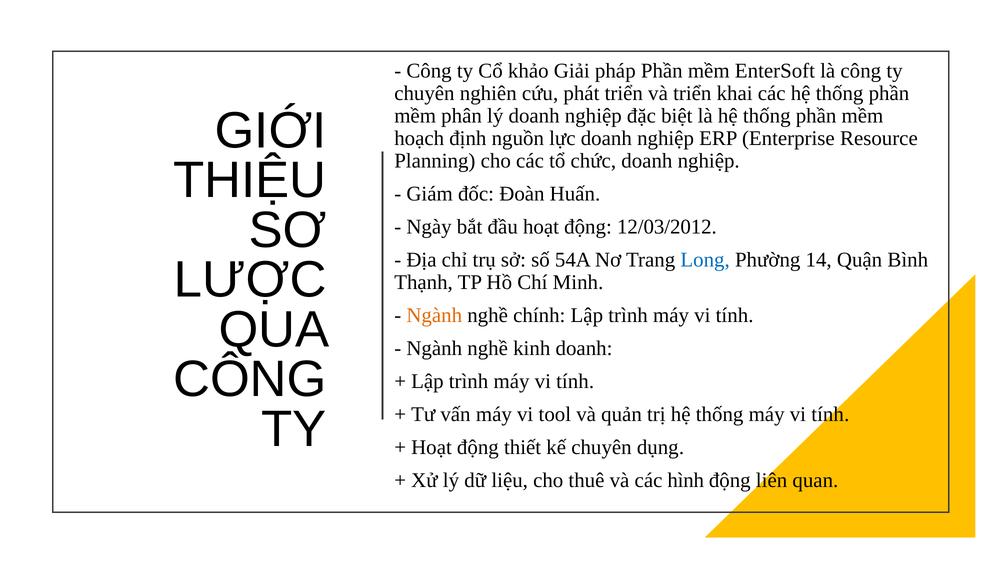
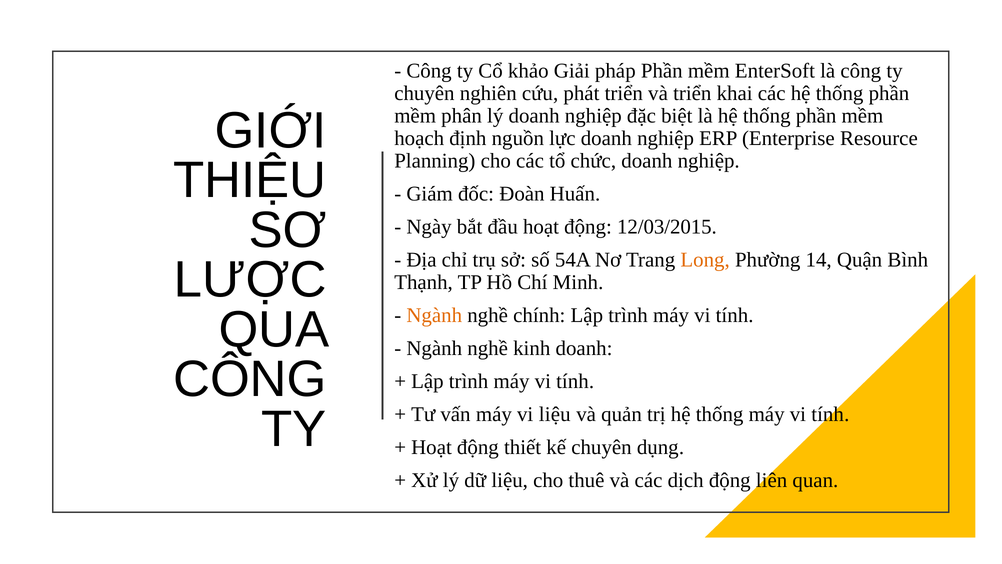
12/03/2012: 12/03/2012 -> 12/03/2015
Long colour: blue -> orange
vi tool: tool -> liệu
hình: hình -> dịch
